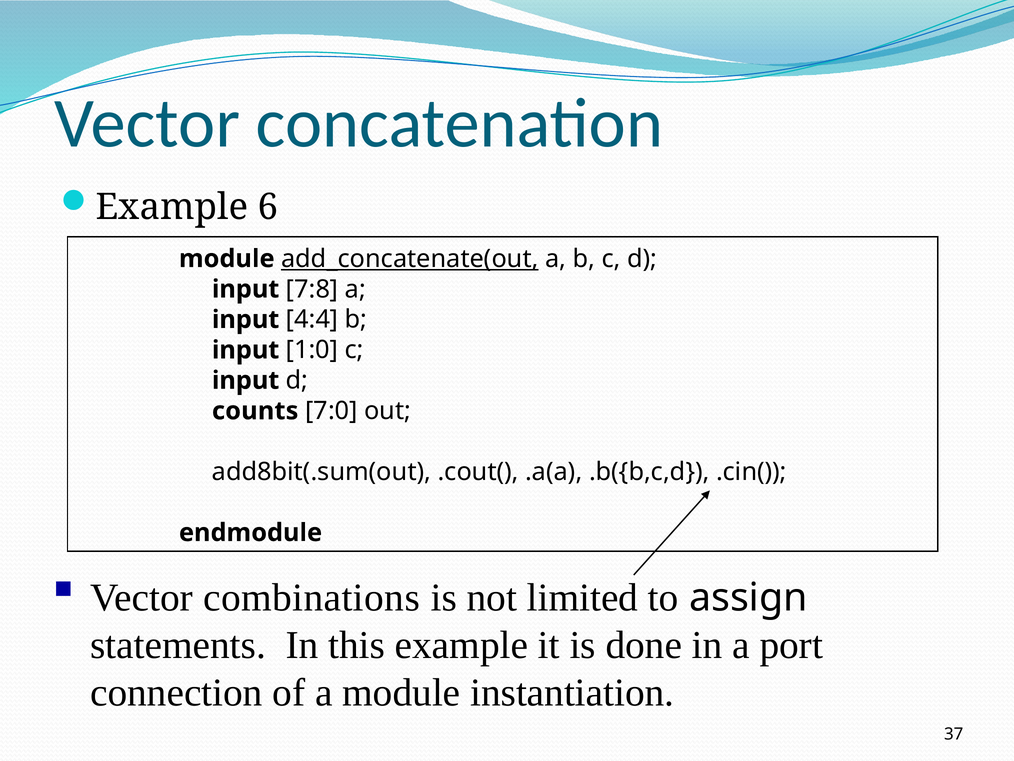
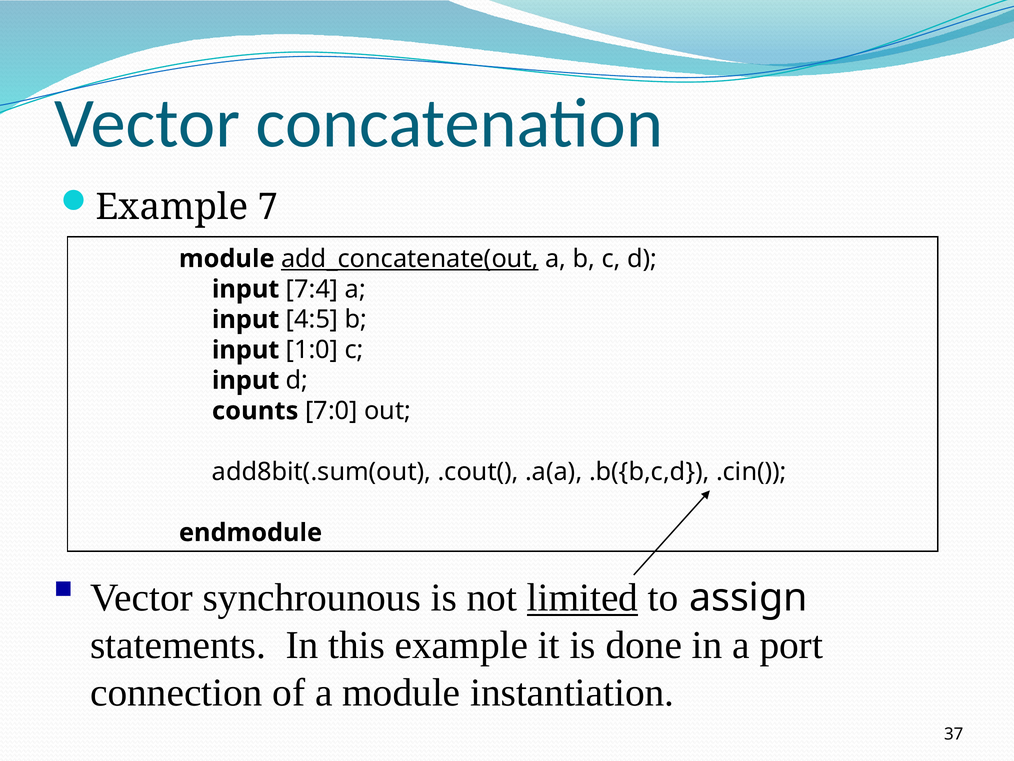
6: 6 -> 7
7:8: 7:8 -> 7:4
4:4: 4:4 -> 4:5
combinations: combinations -> synchrounous
limited underline: none -> present
